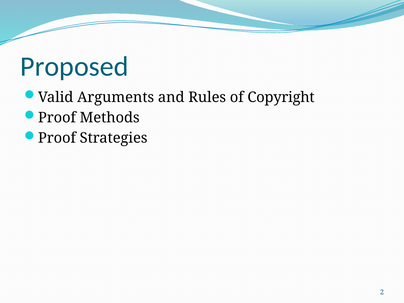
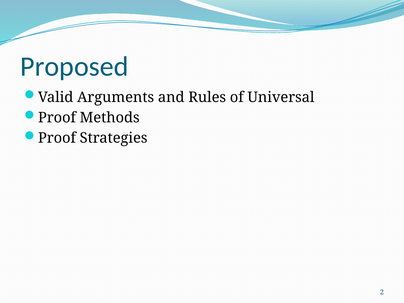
Copyright: Copyright -> Universal
